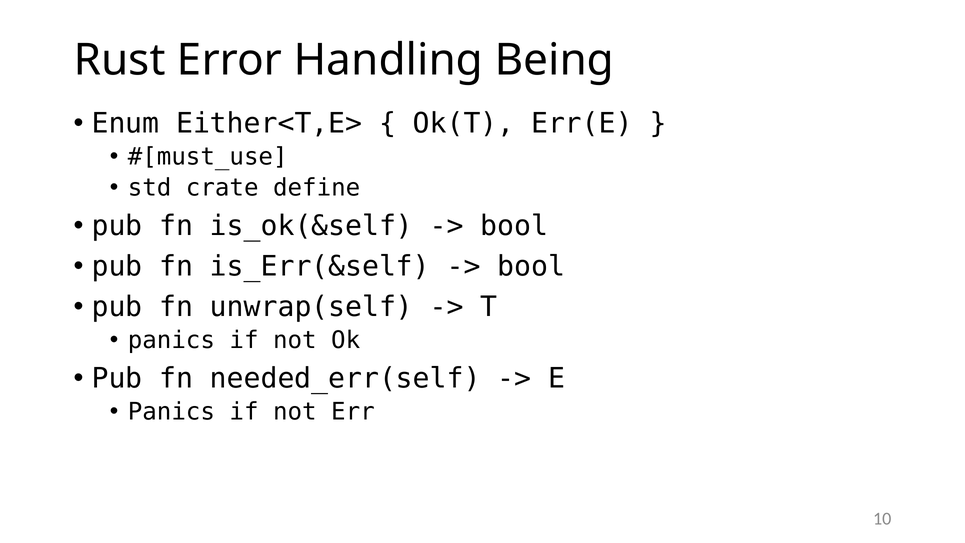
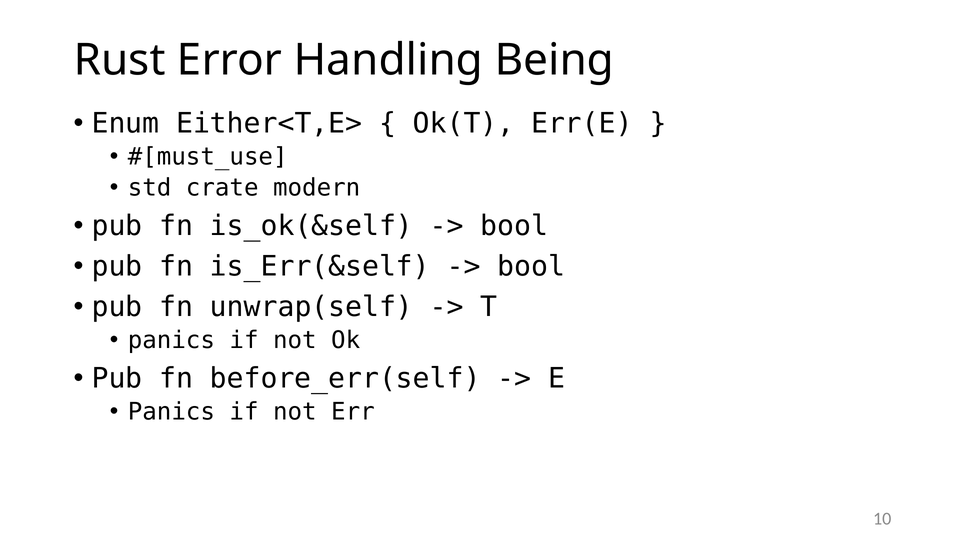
define: define -> modern
needed_err(self: needed_err(self -> before_err(self
